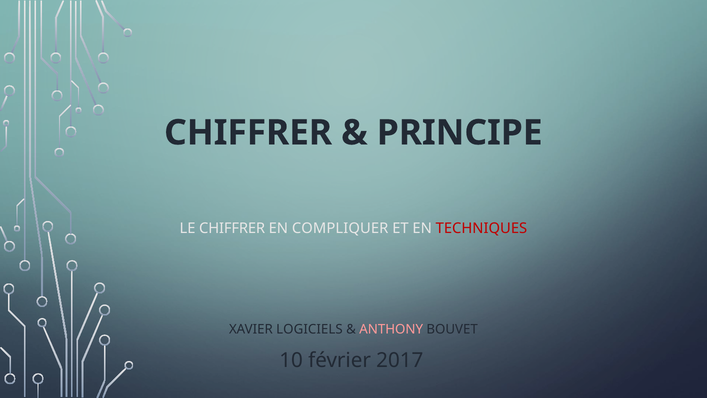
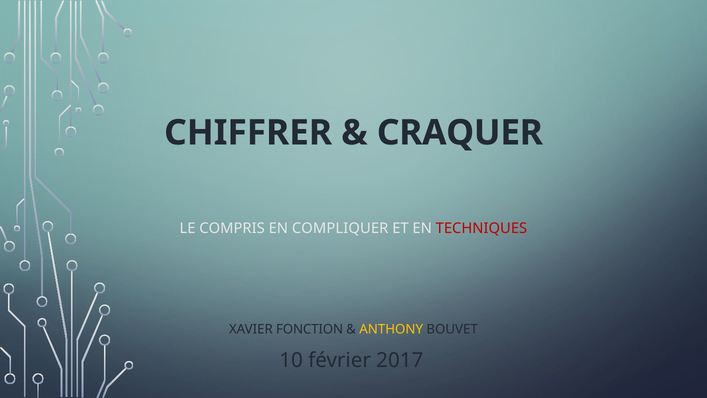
PRINCIPE: PRINCIPE -> CRAQUER
LE CHIFFRER: CHIFFRER -> COMPRIS
LOGICIELS: LOGICIELS -> FONCTION
ANTHONY colour: pink -> yellow
